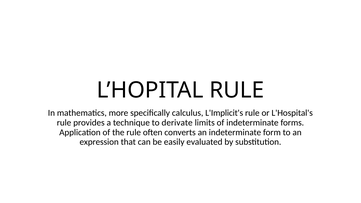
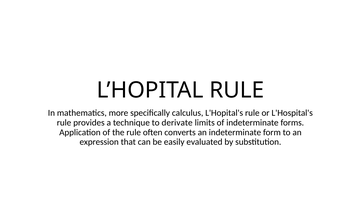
L'Implicit's: L'Implicit's -> L'Hopital's
